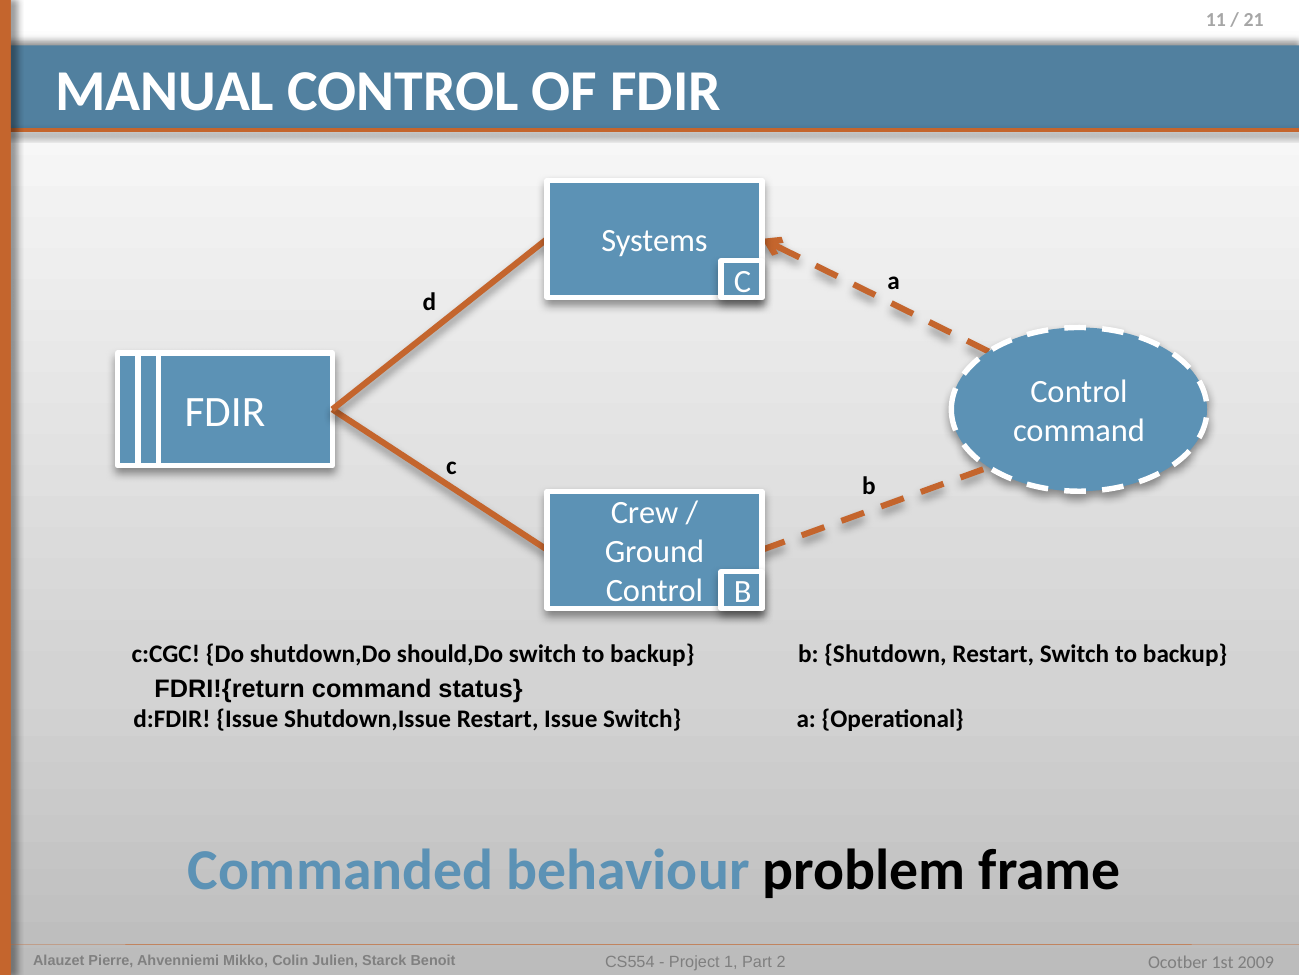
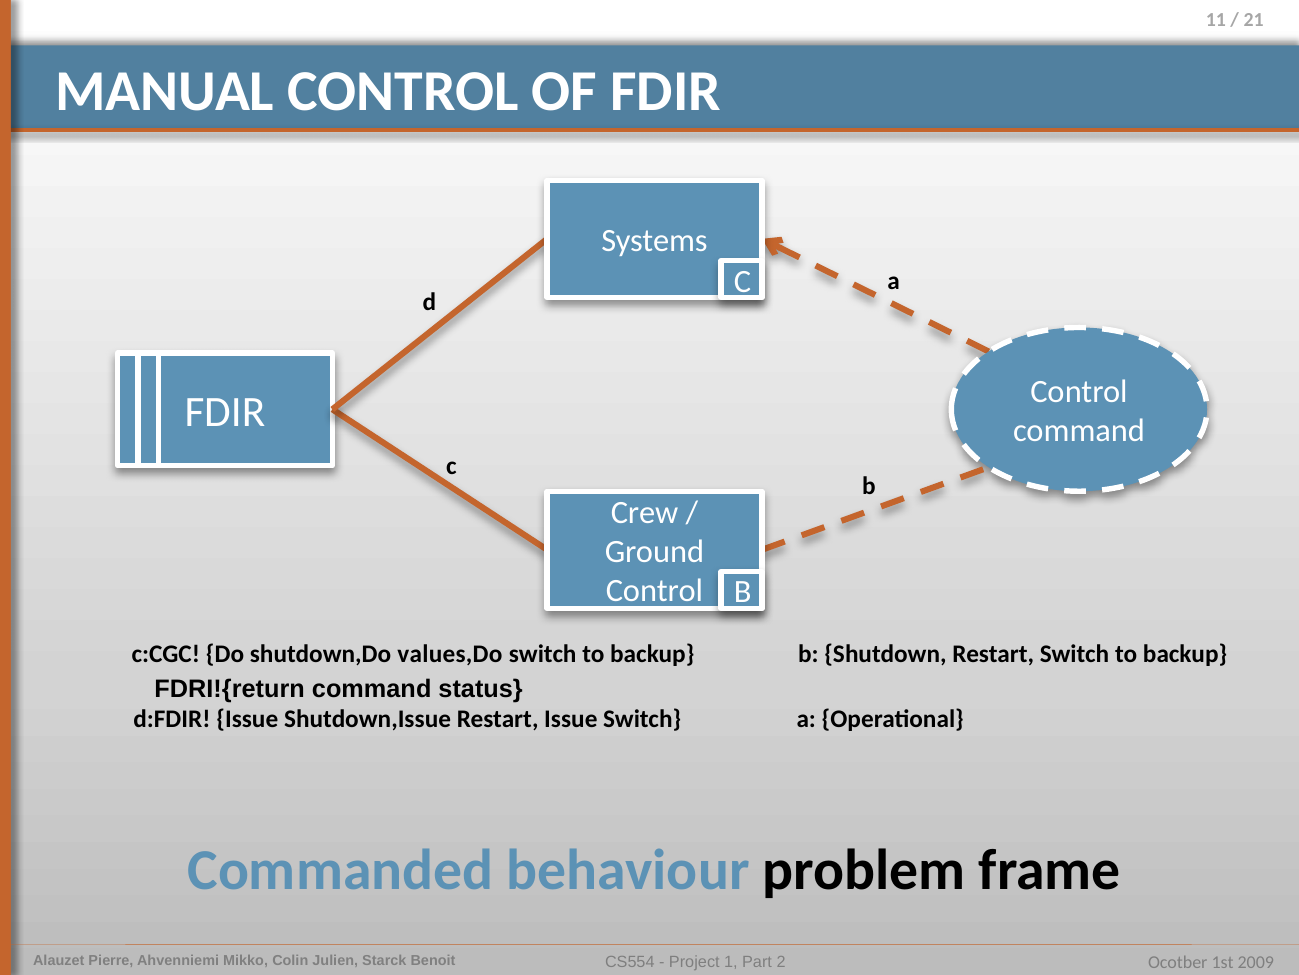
should,Do: should,Do -> values,Do
